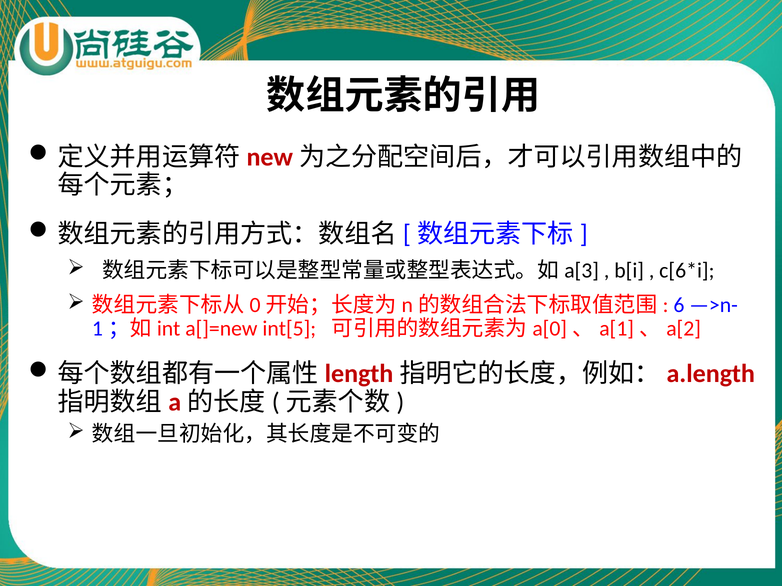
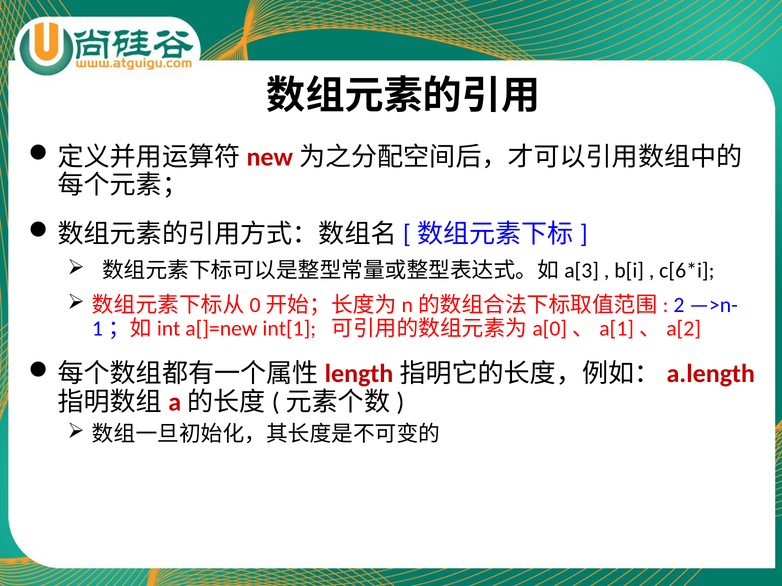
6: 6 -> 2
int[5: int[5 -> int[1
